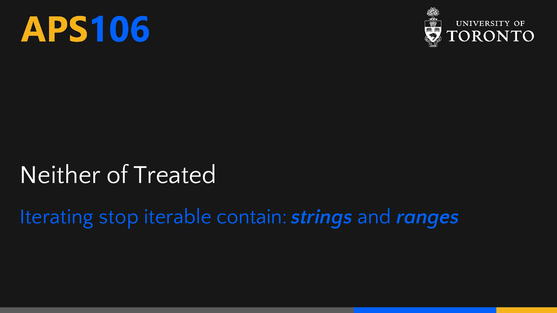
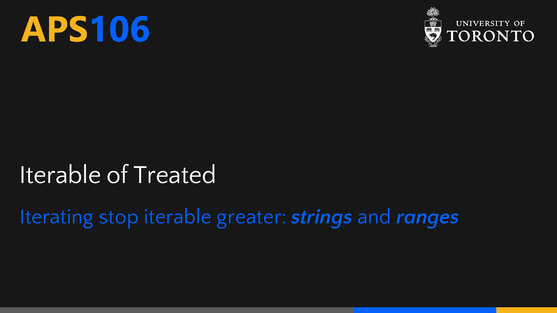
Neither at (60, 175): Neither -> Iterable
contain: contain -> greater
